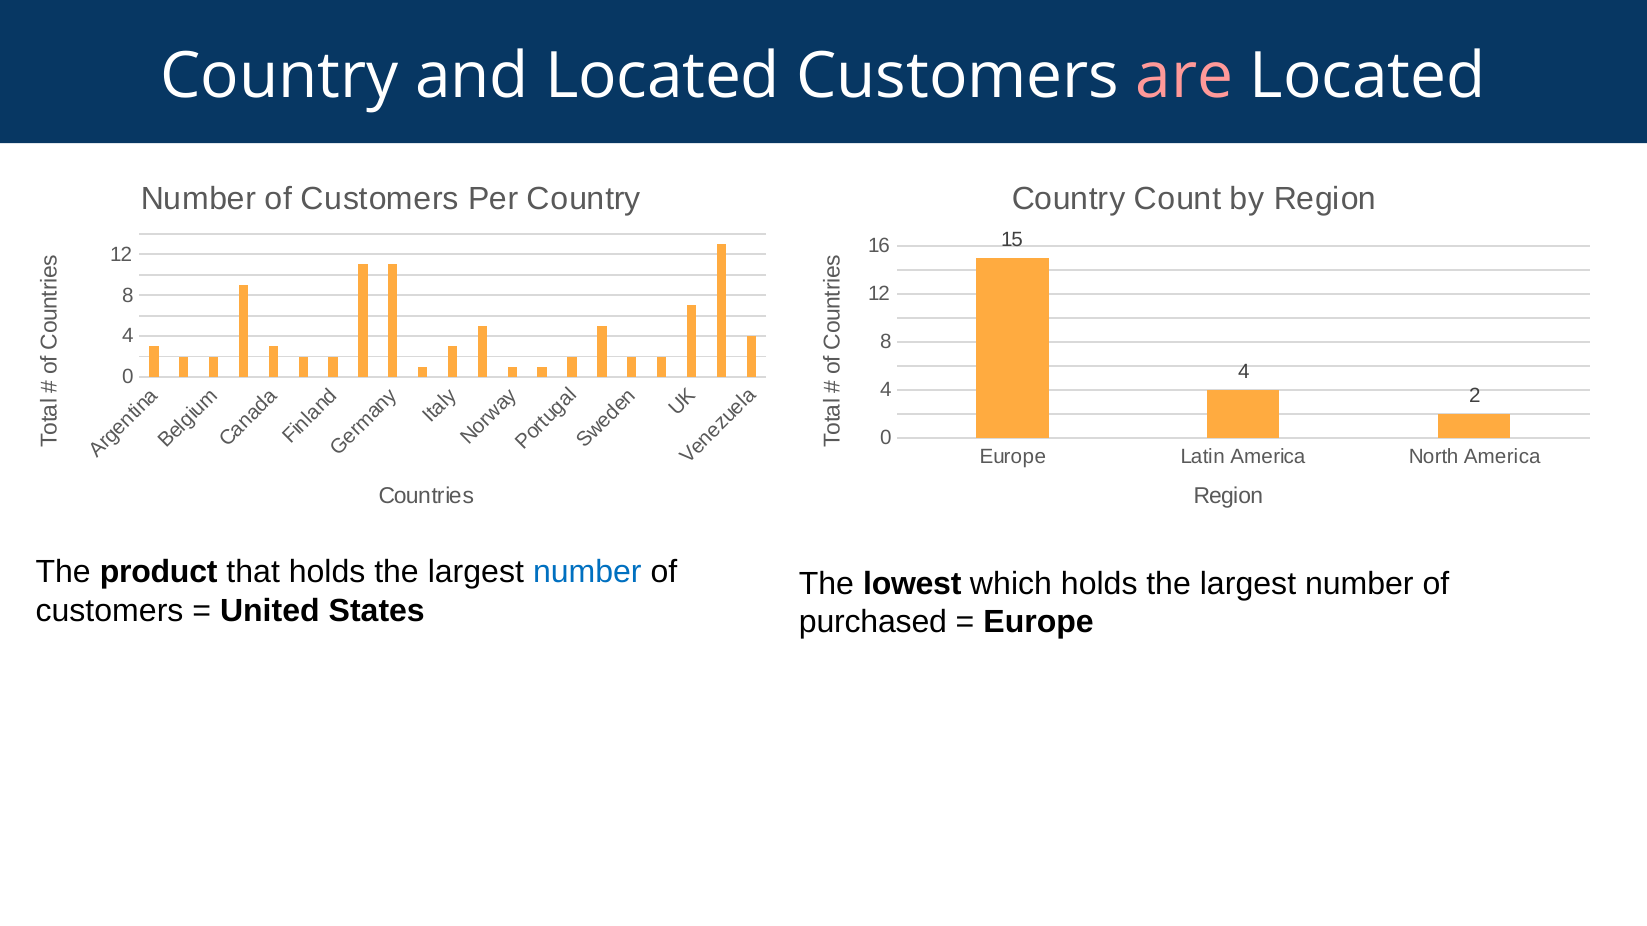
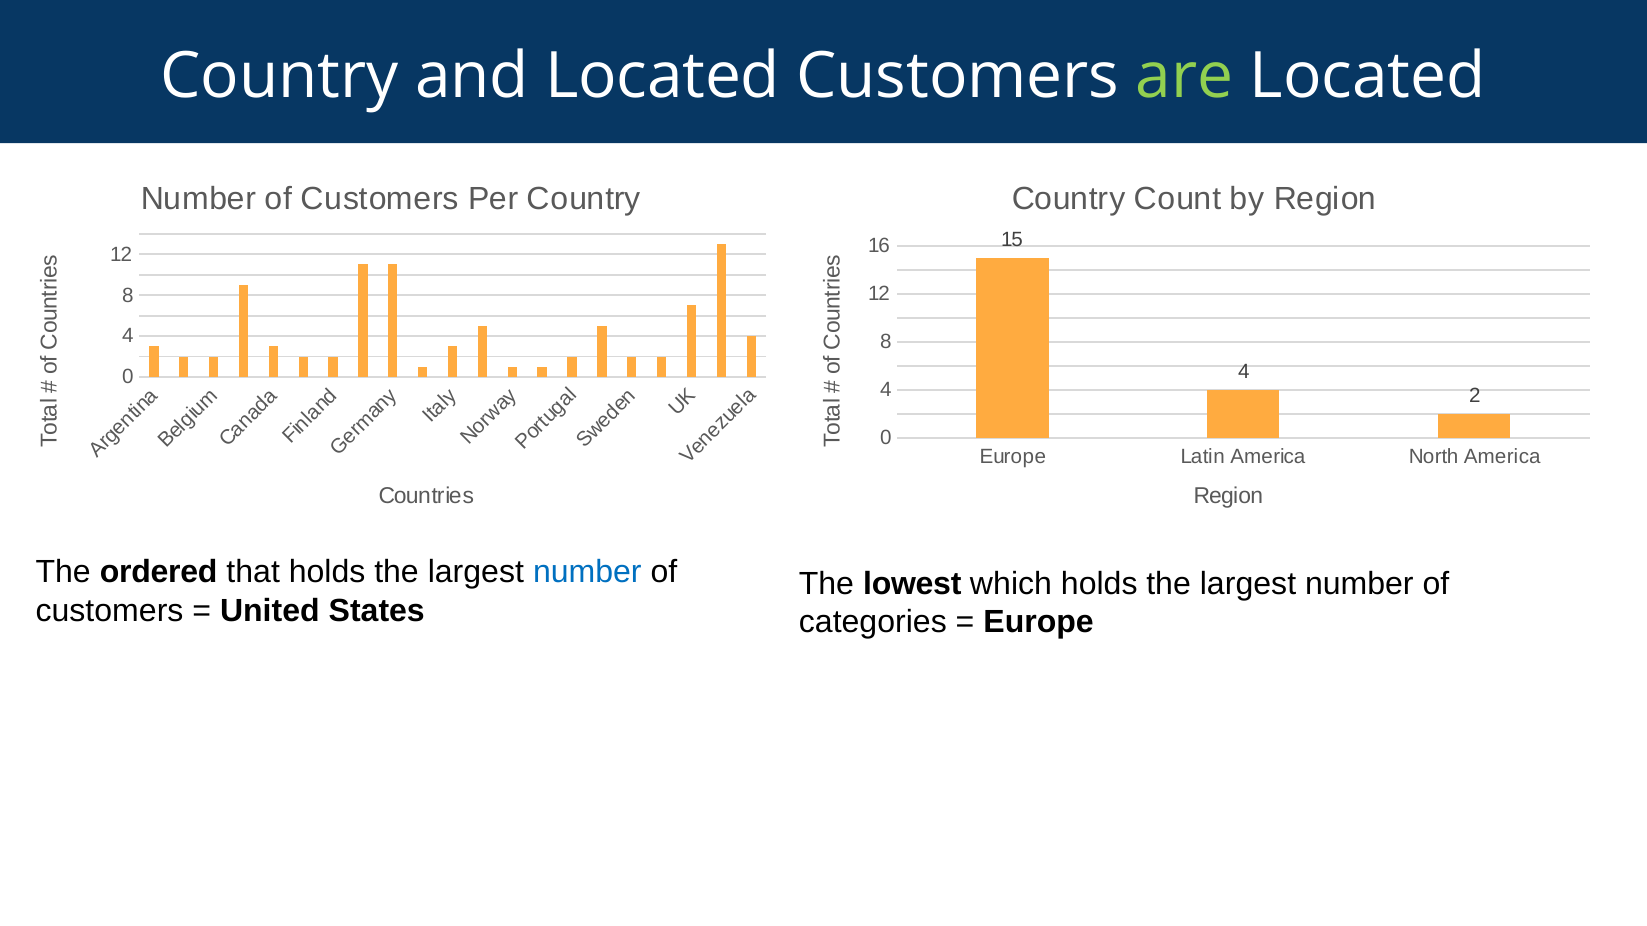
are colour: pink -> light green
product: product -> ordered
purchased: purchased -> categories
